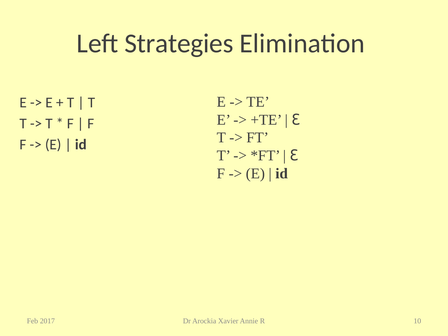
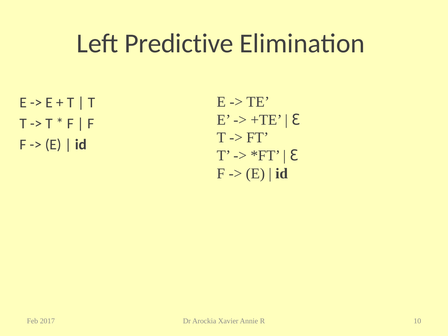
Strategies: Strategies -> Predictive
